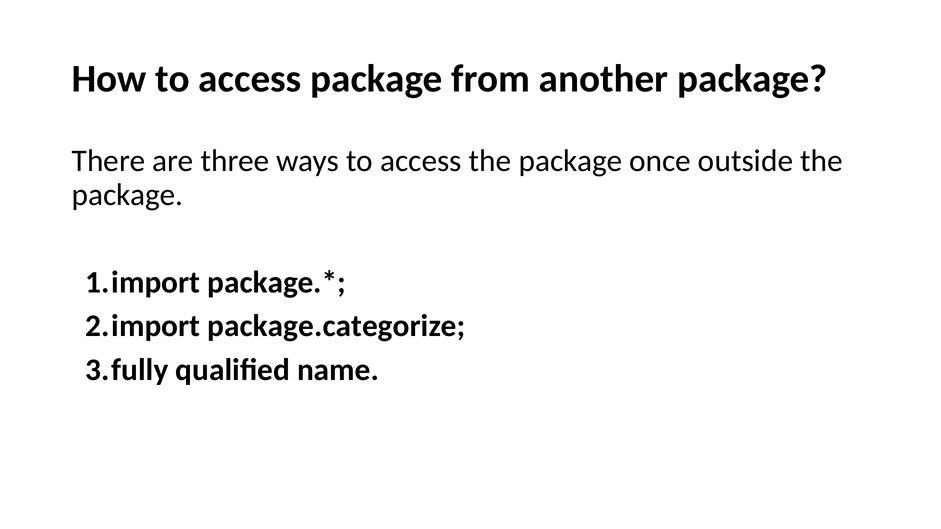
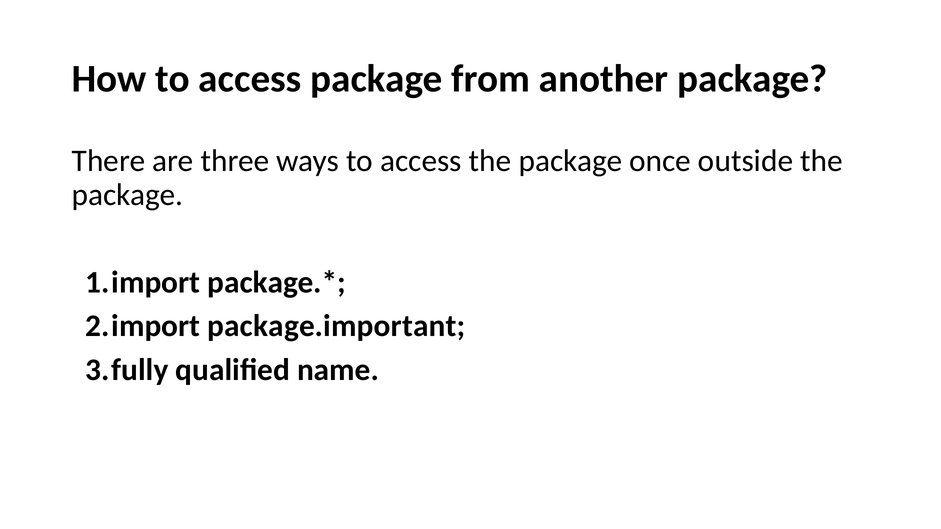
package.categorize: package.categorize -> package.important
